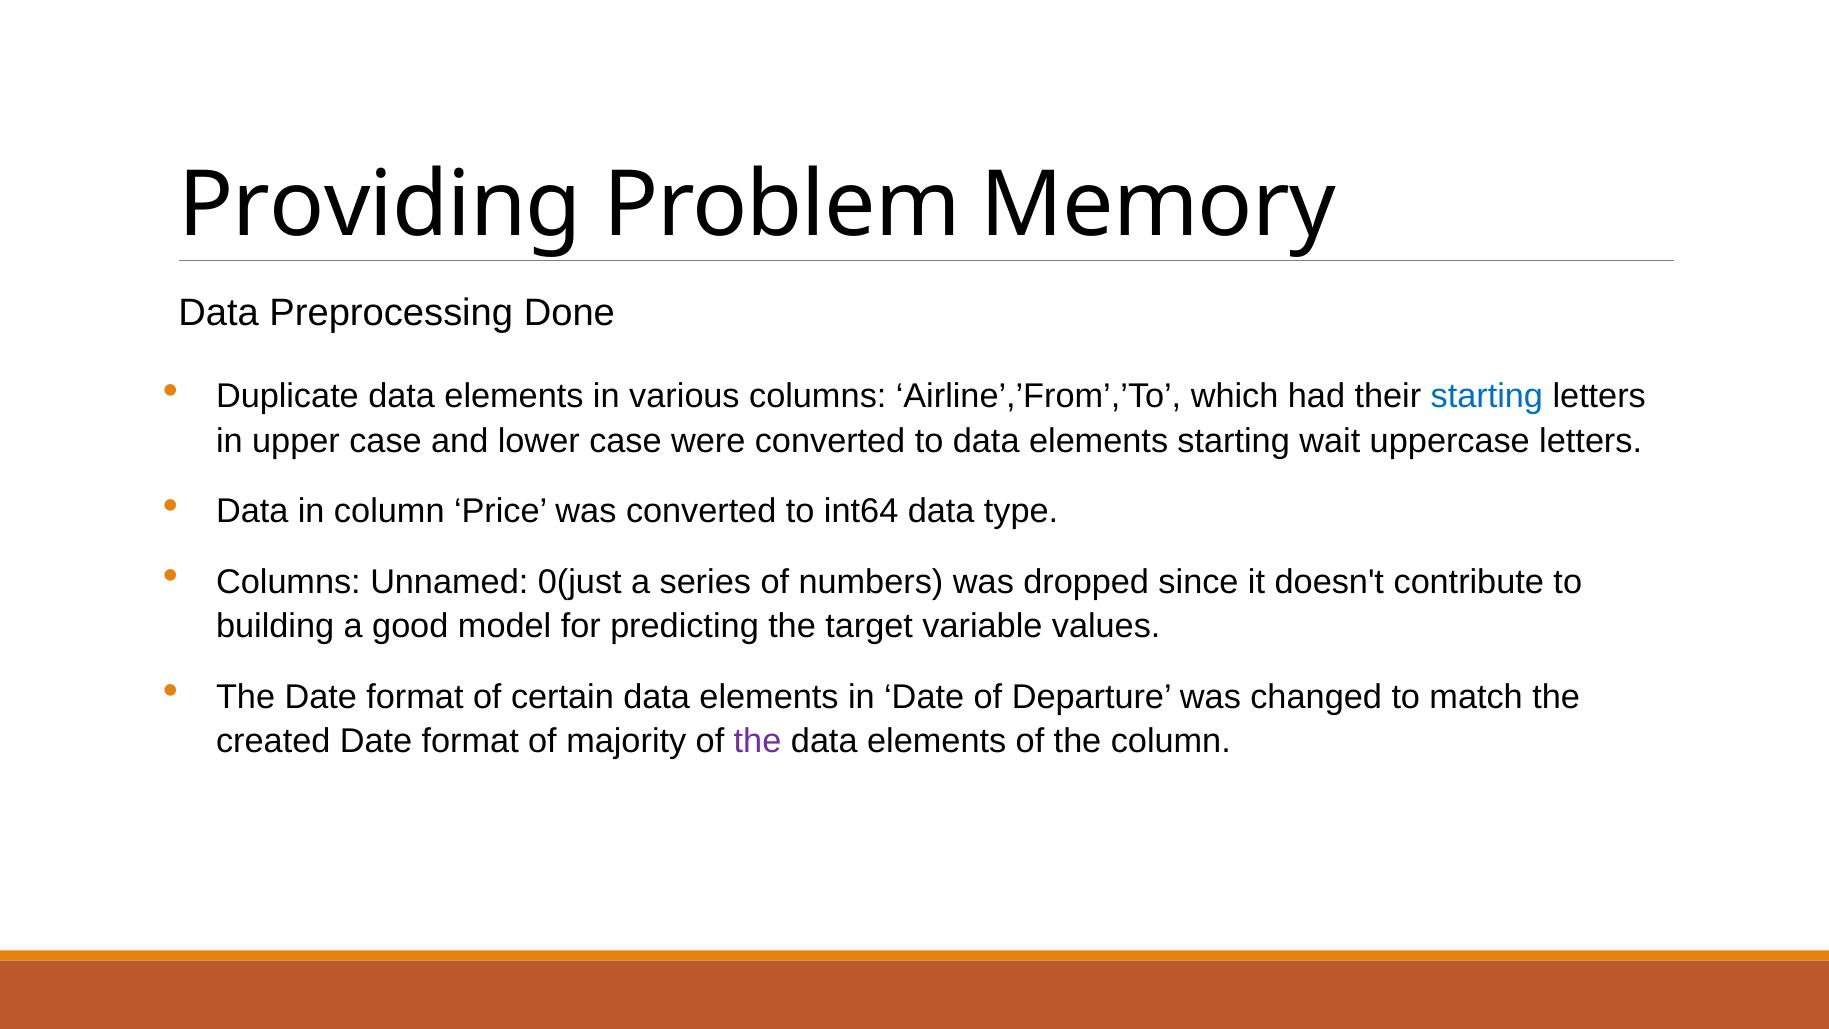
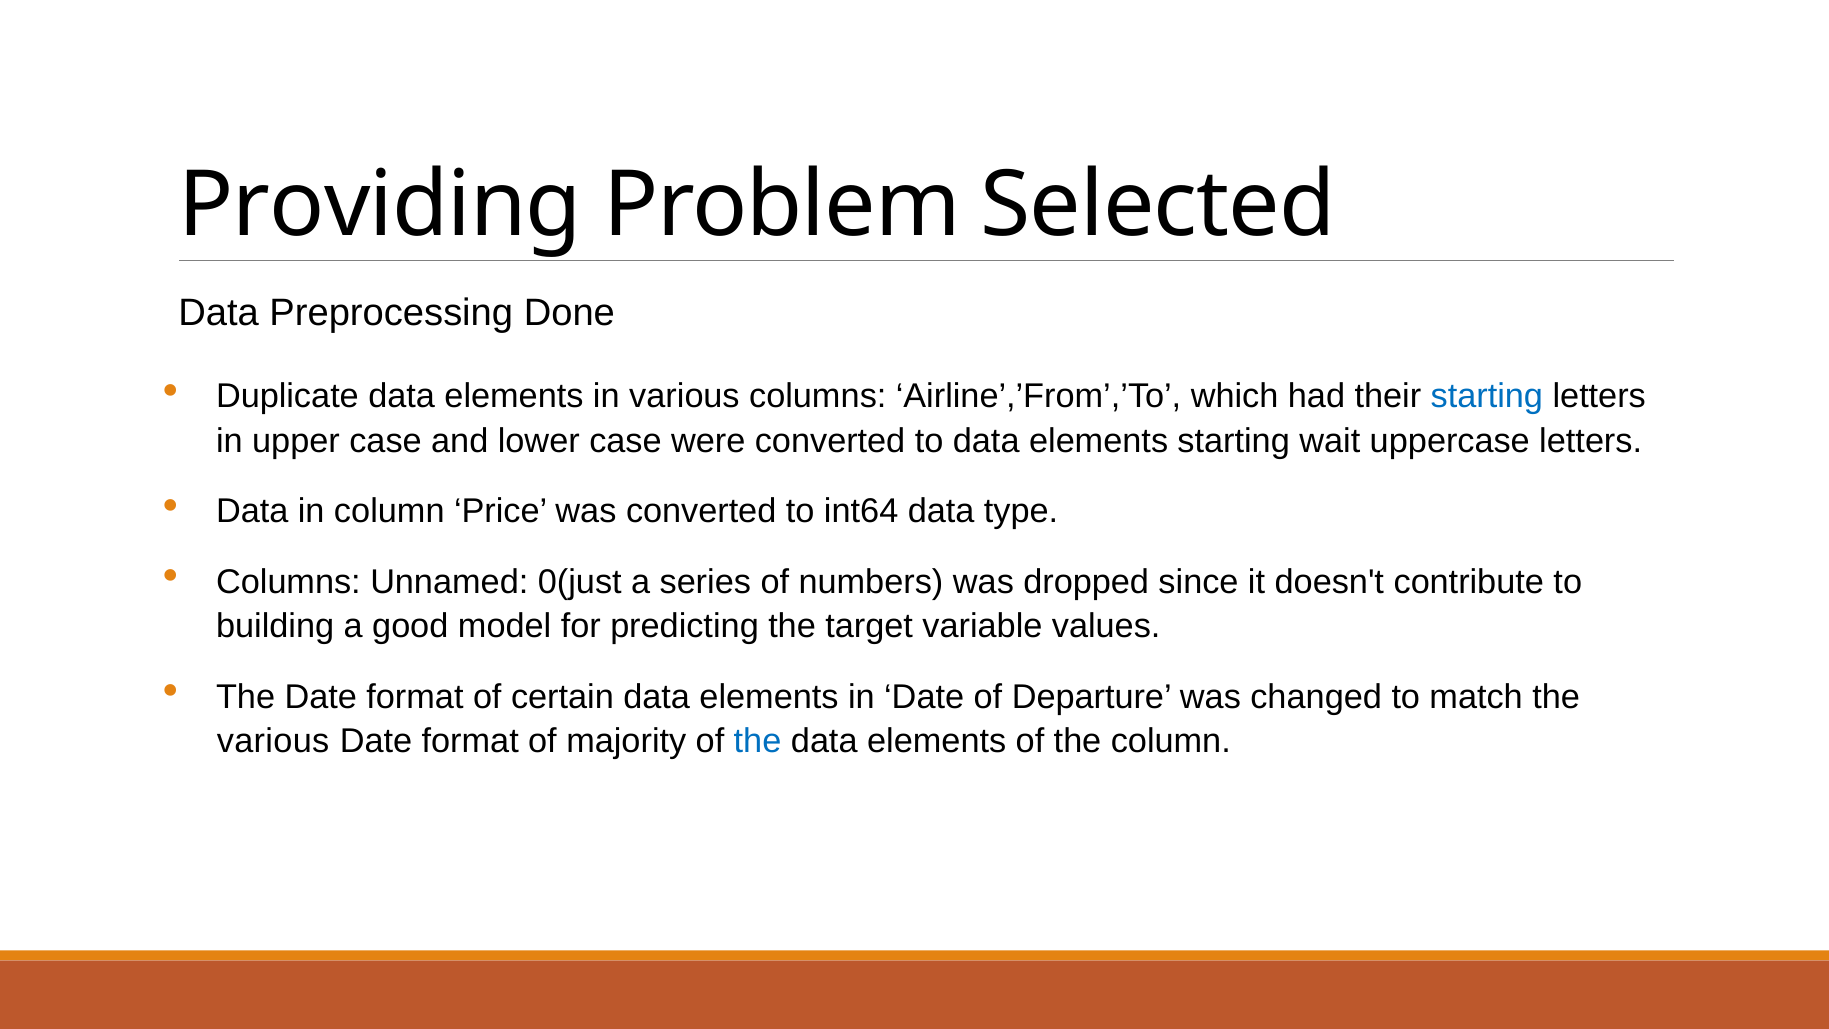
Memory: Memory -> Selected
created at (273, 741): created -> various
the at (758, 741) colour: purple -> blue
